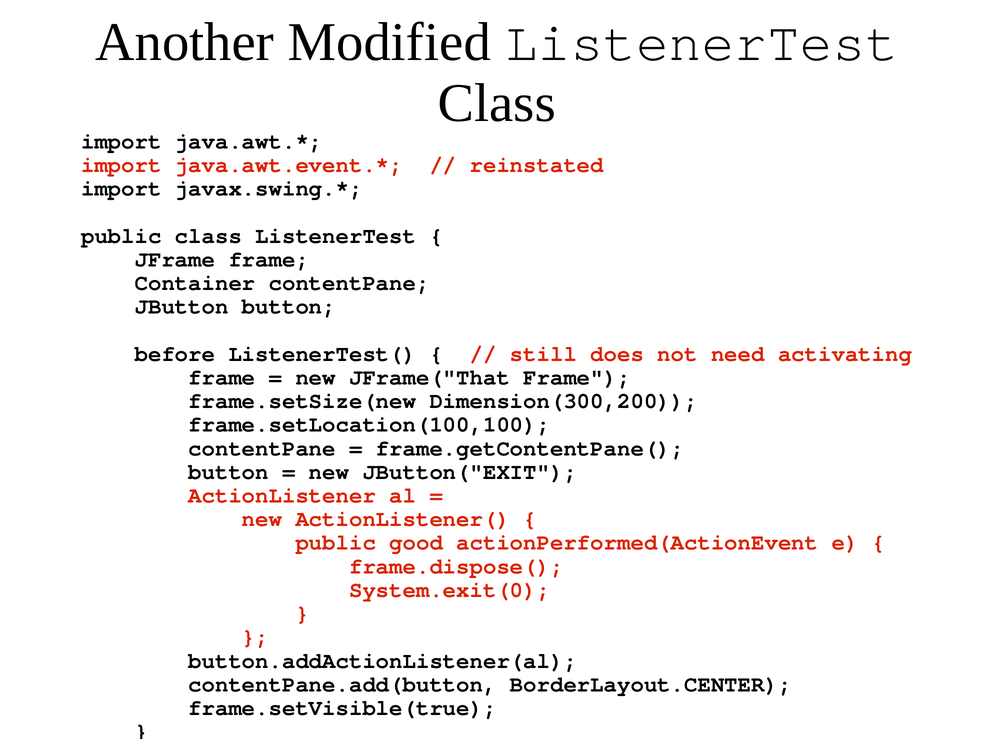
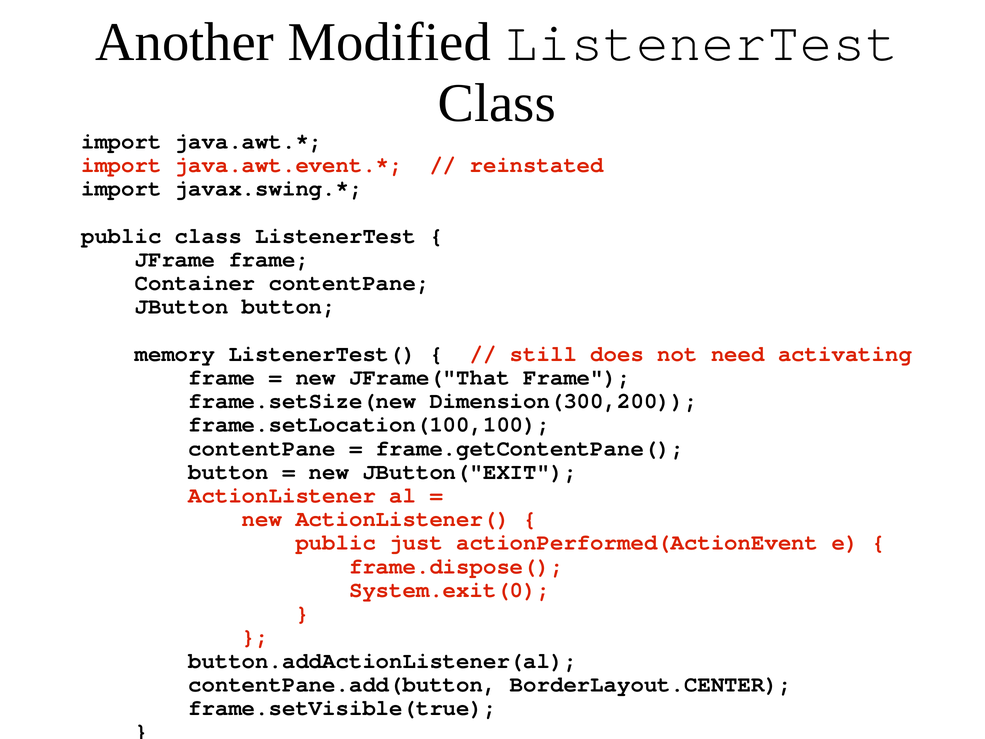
before: before -> memory
good: good -> just
